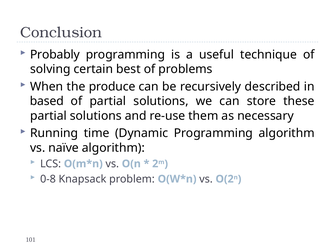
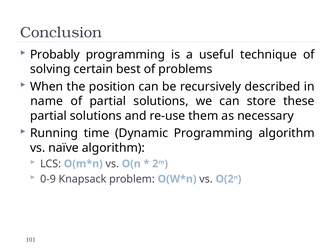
produce: produce -> position
based: based -> name
0-8: 0-8 -> 0-9
